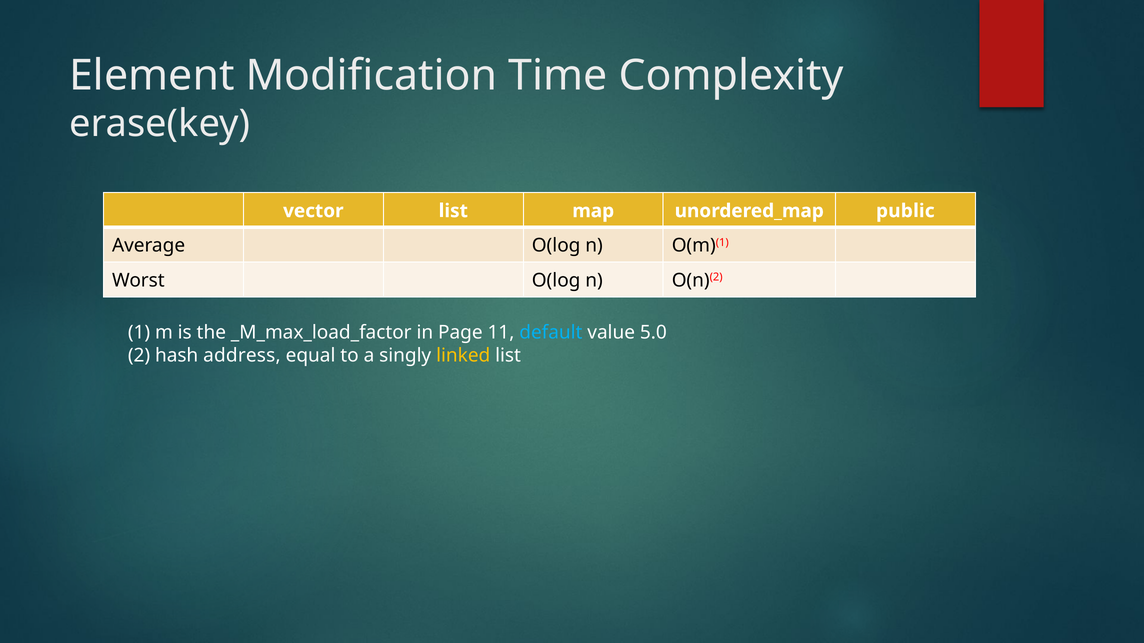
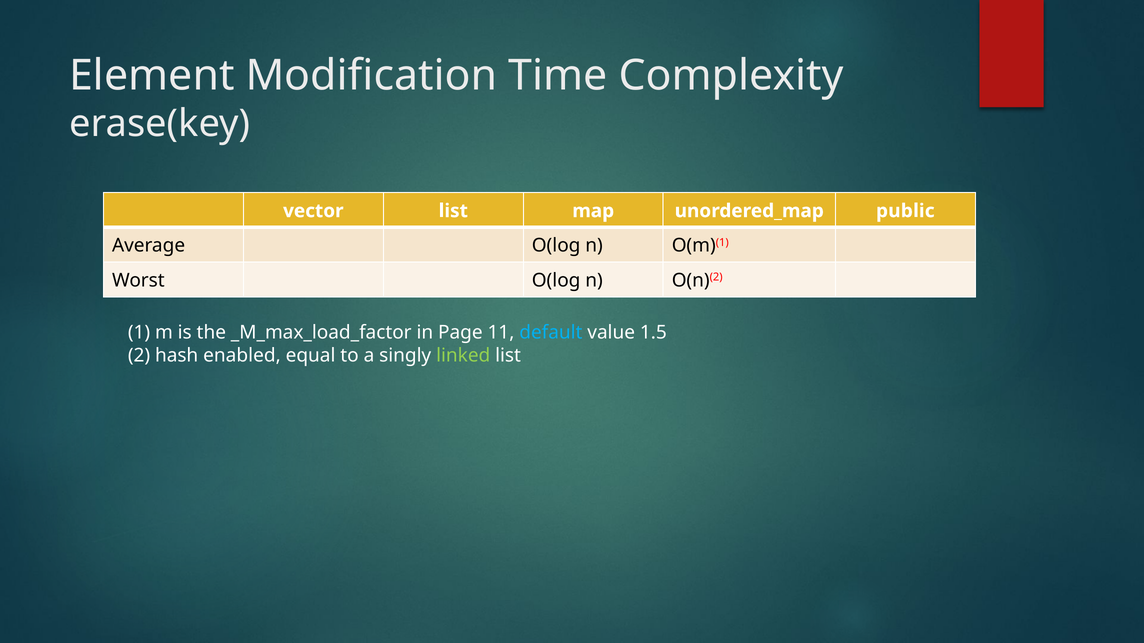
5.0: 5.0 -> 1.5
address: address -> enabled
linked colour: yellow -> light green
